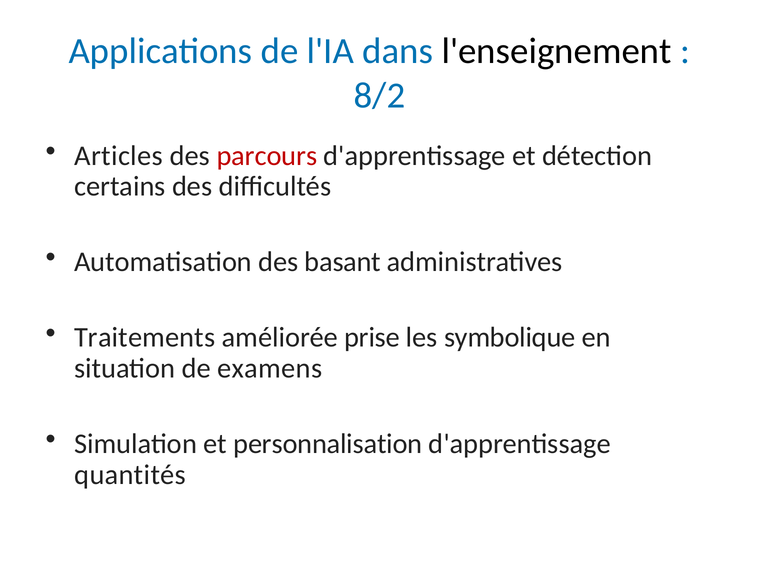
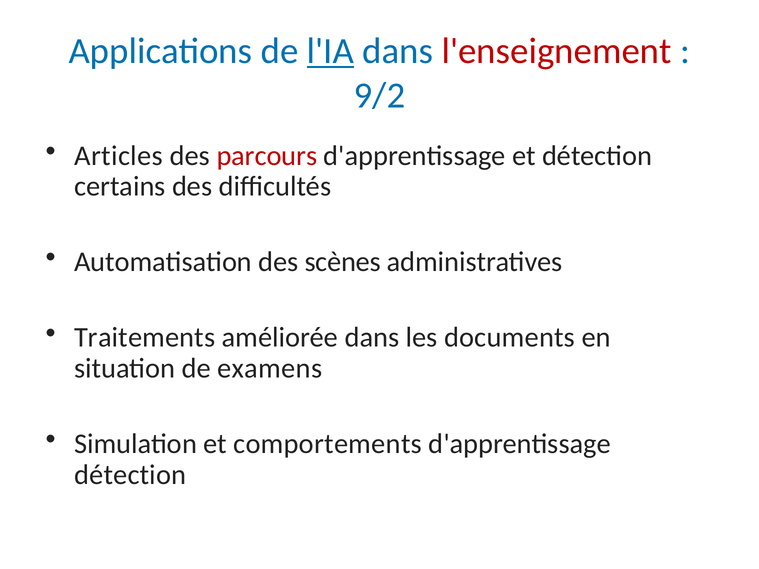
l'IA underline: none -> present
l'enseignement colour: black -> red
8/2: 8/2 -> 9/2
basant: basant -> scènes
améliorée prise: prise -> dans
symbolique: symbolique -> documents
personnalisation: personnalisation -> comportements
quantités at (130, 475): quantités -> détection
